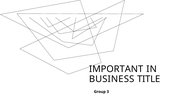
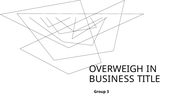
IMPORTANT: IMPORTANT -> OVERWEIGH
